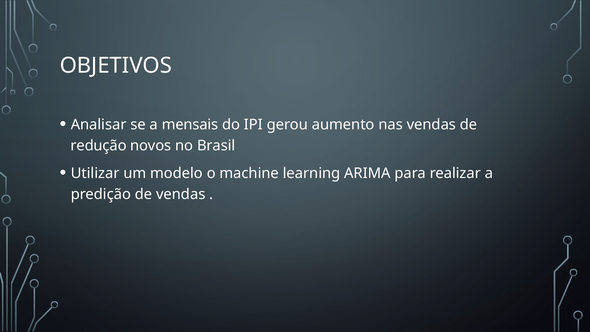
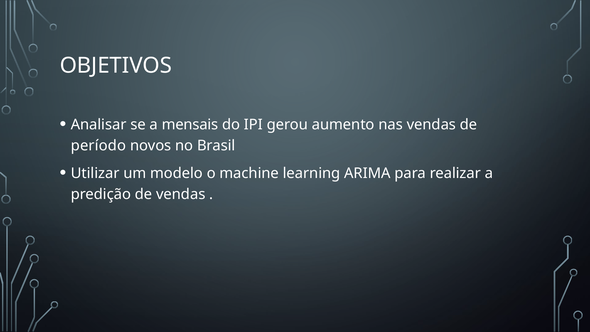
redução: redução -> período
